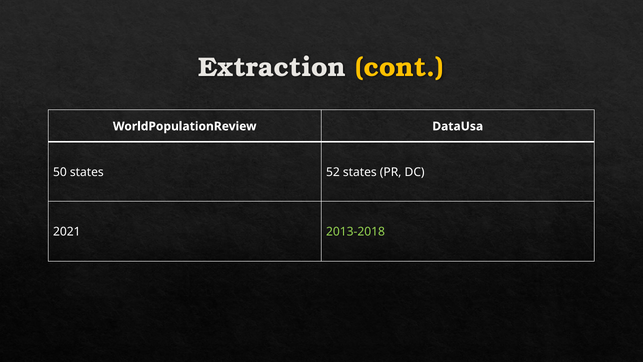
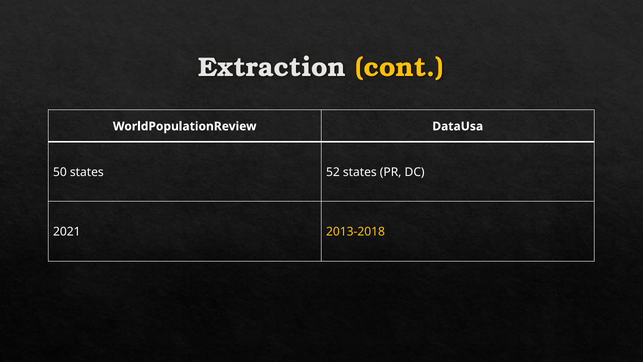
2013-2018 colour: light green -> yellow
